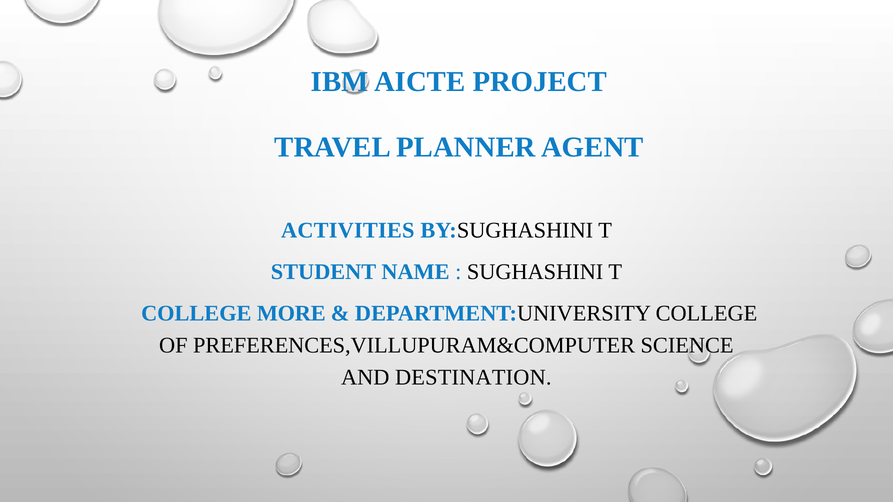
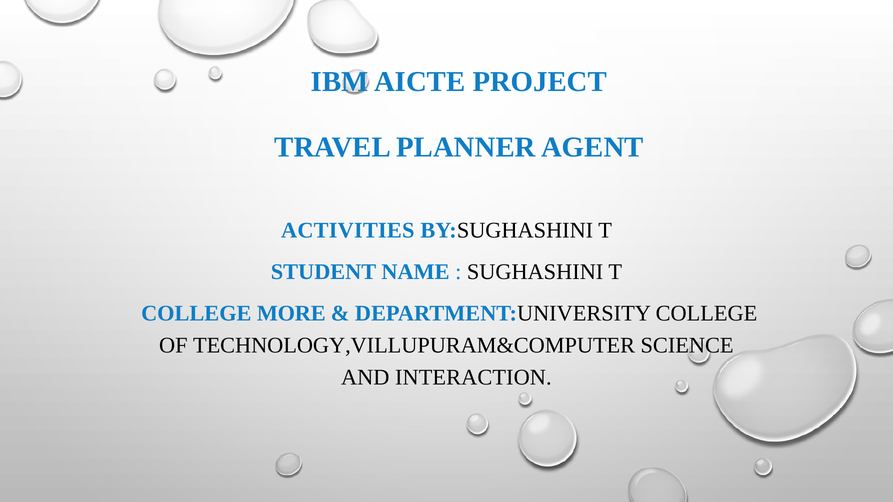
PREFERENCES,VILLUPURAM&COMPUTER: PREFERENCES,VILLUPURAM&COMPUTER -> TECHNOLOGY,VILLUPURAM&COMPUTER
DESTINATION: DESTINATION -> INTERACTION
